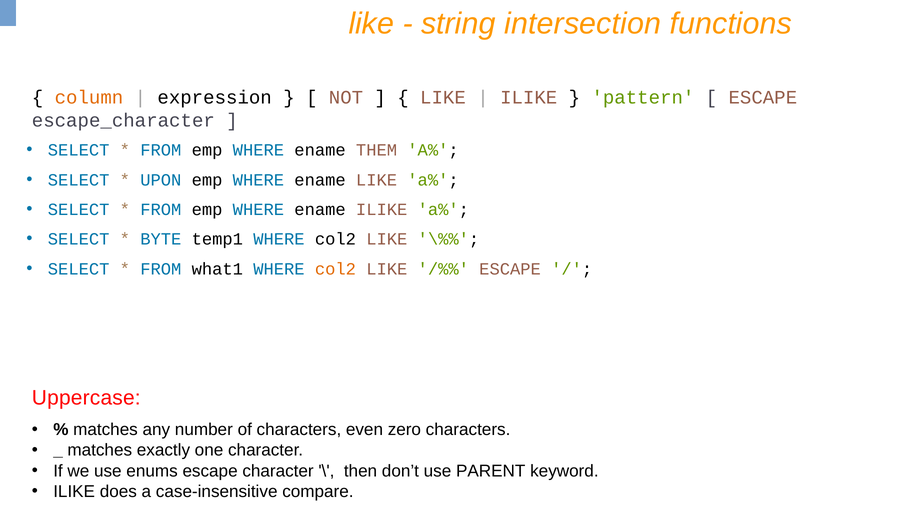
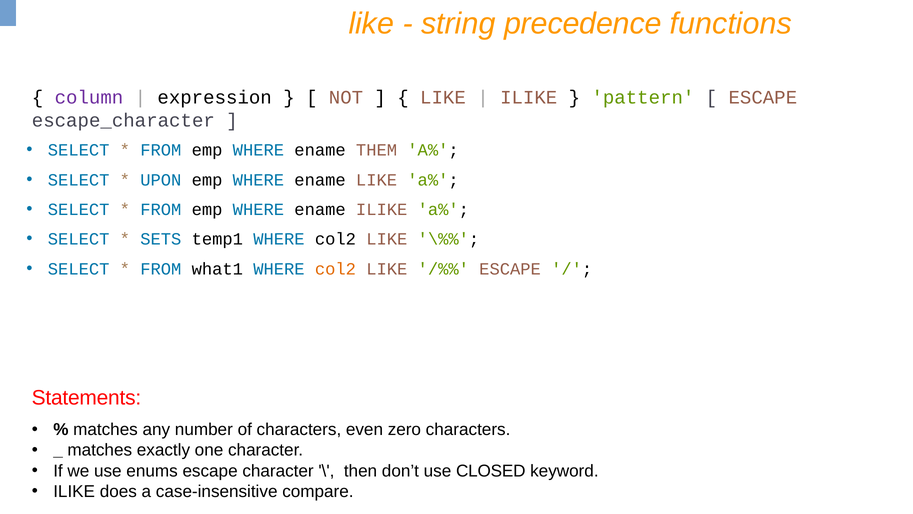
intersection: intersection -> precedence
column colour: orange -> purple
BYTE: BYTE -> SETS
Uppercase: Uppercase -> Statements
PARENT: PARENT -> CLOSED
